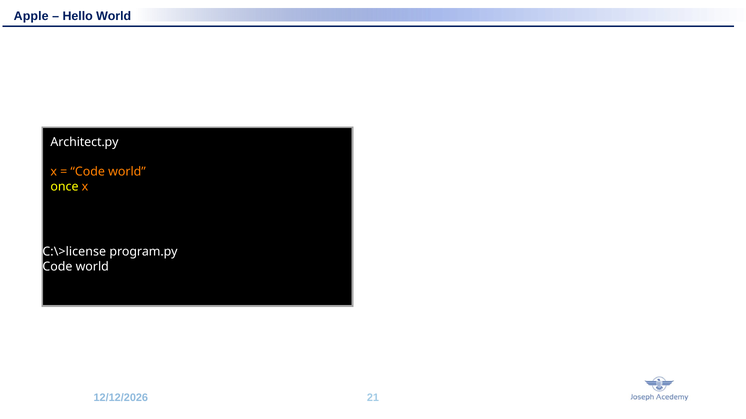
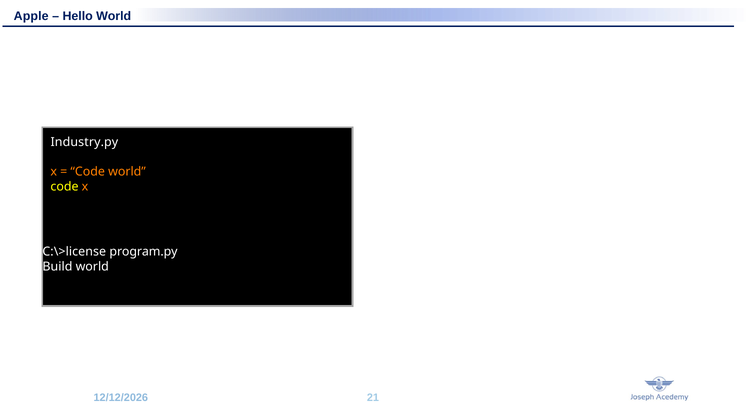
Architect.py: Architect.py -> Industry.py
once at (65, 187): once -> code
Code at (57, 267): Code -> Build
